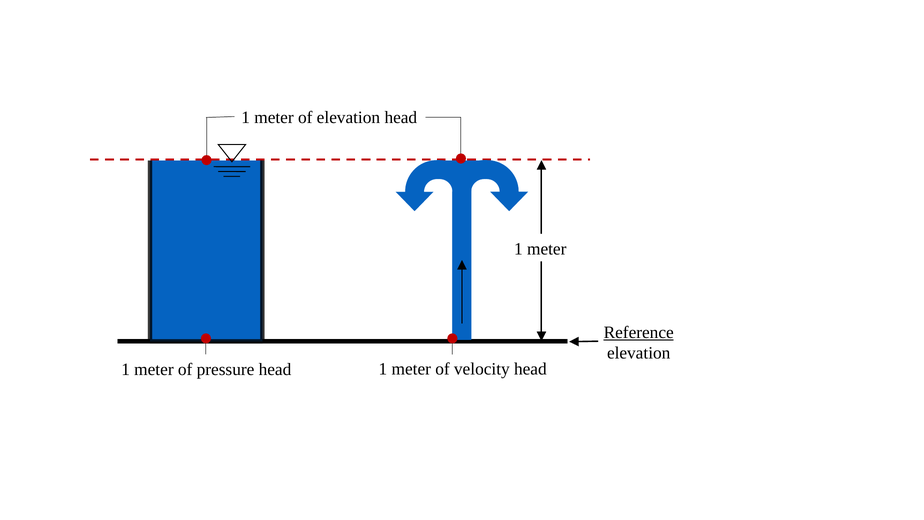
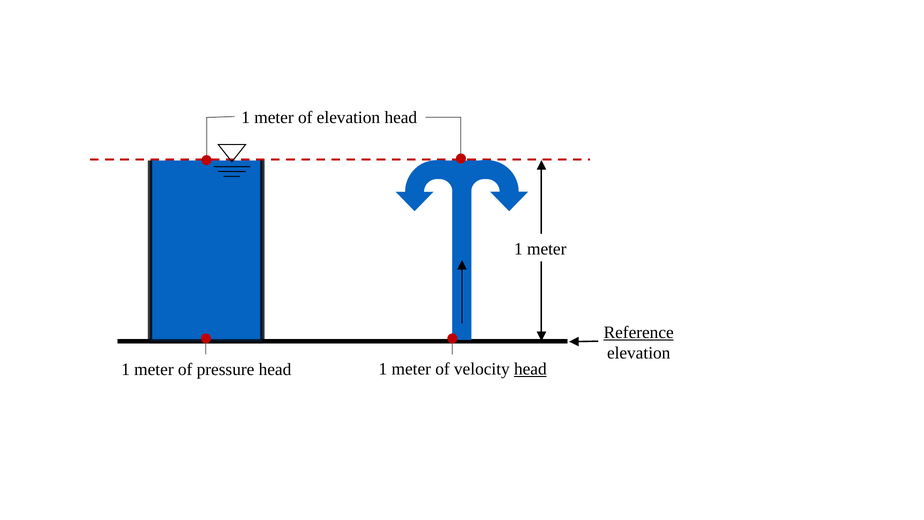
head at (530, 369) underline: none -> present
